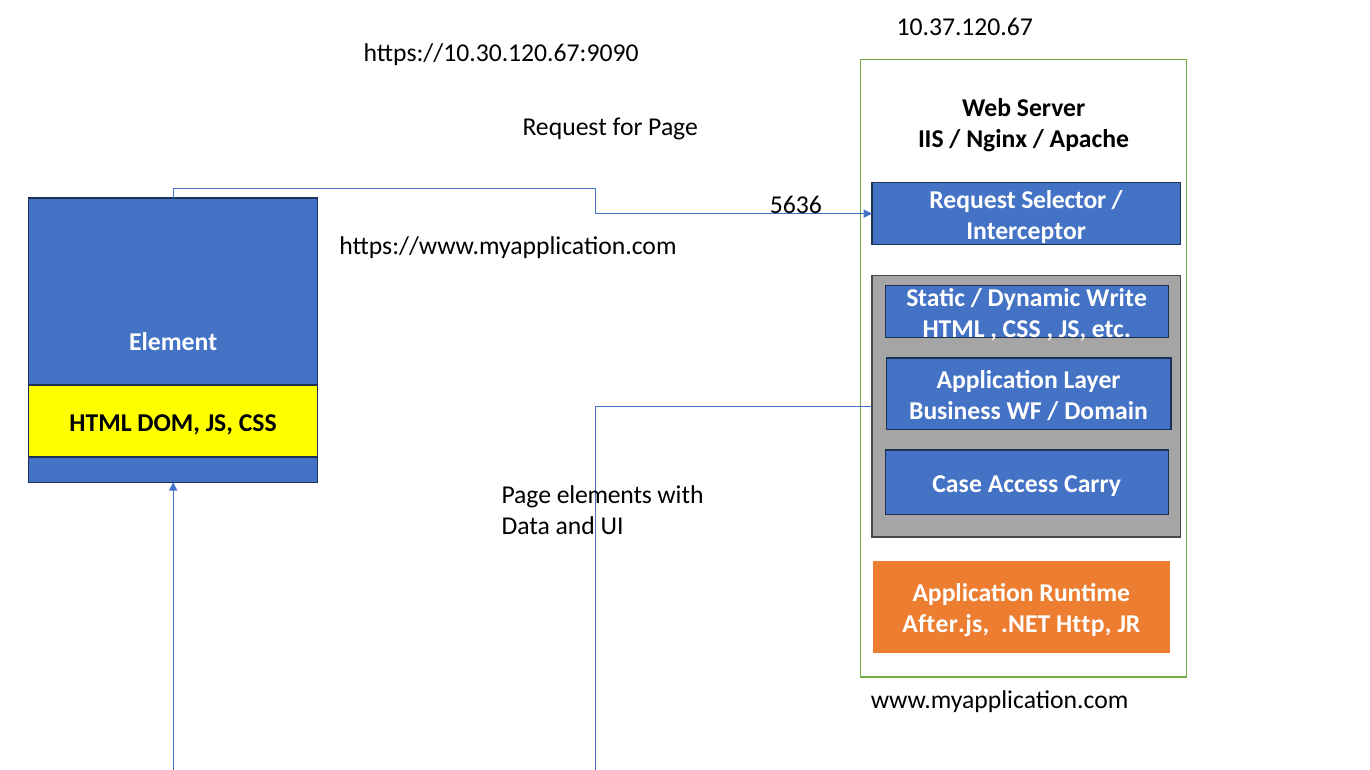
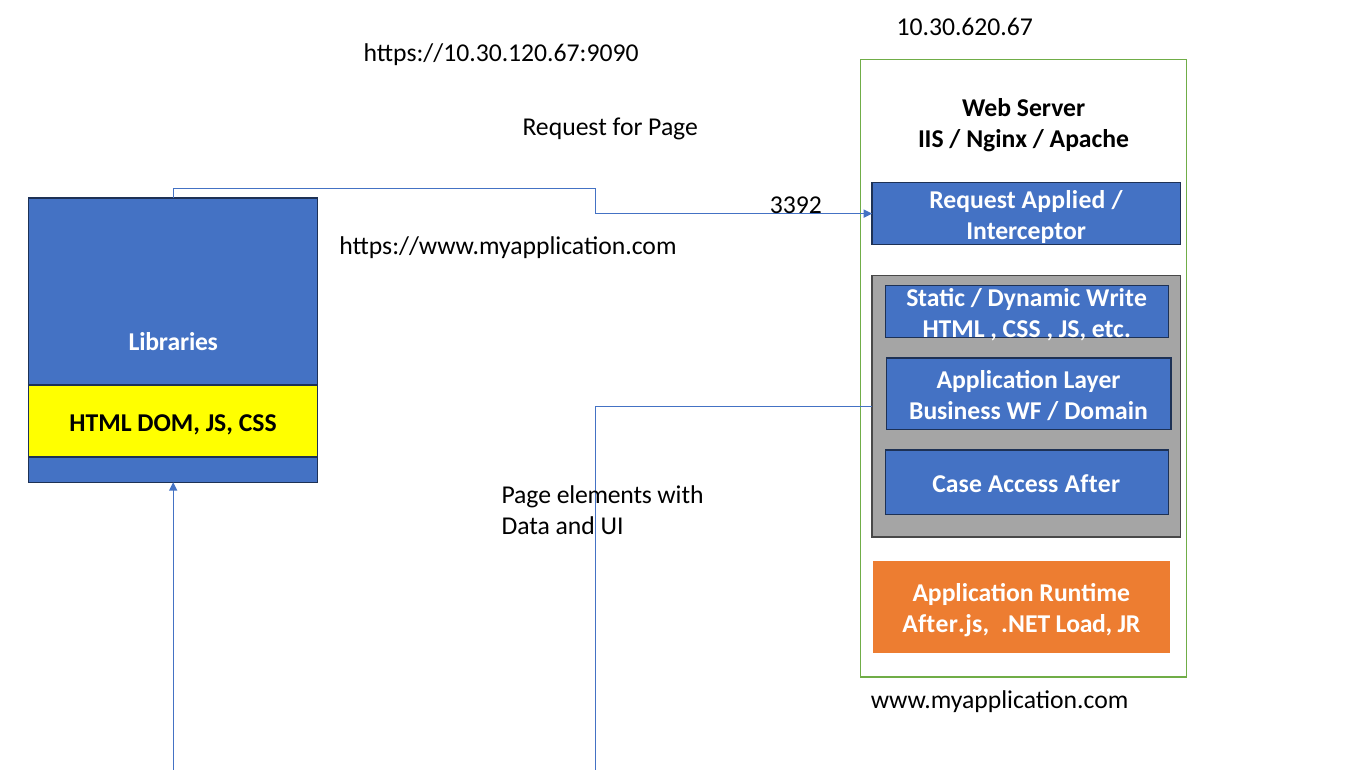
10.37.120.67: 10.37.120.67 -> 10.30.620.67
Selector: Selector -> Applied
5636: 5636 -> 3392
Element: Element -> Libraries
Carry: Carry -> After
Http: Http -> Load
